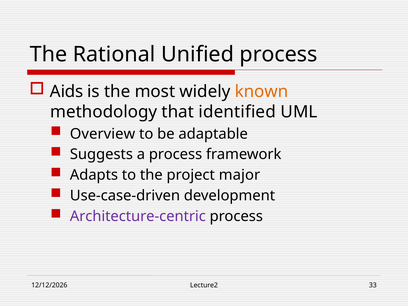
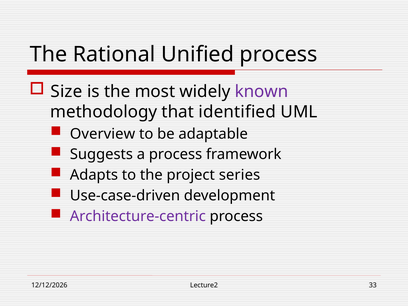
Aids: Aids -> Size
known colour: orange -> purple
major: major -> series
